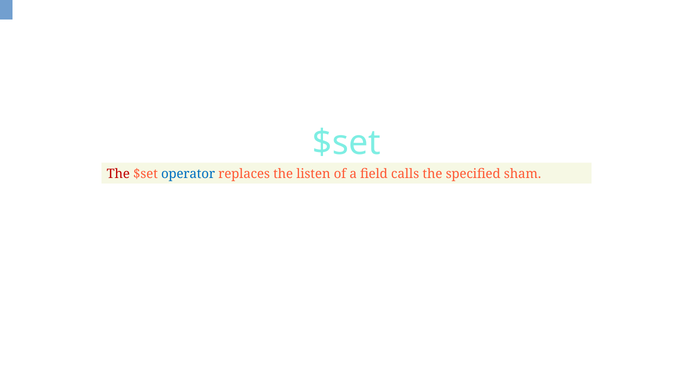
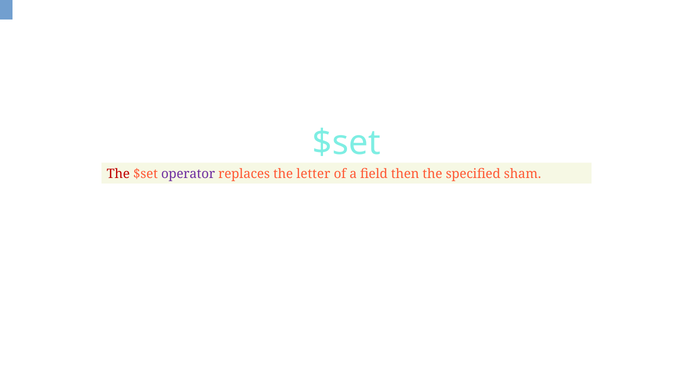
operator colour: blue -> purple
listen: listen -> letter
calls: calls -> then
